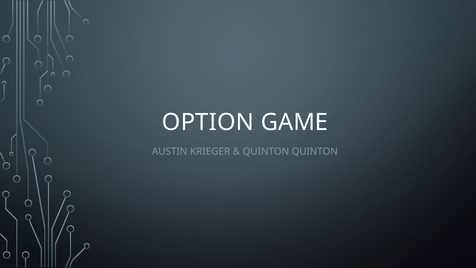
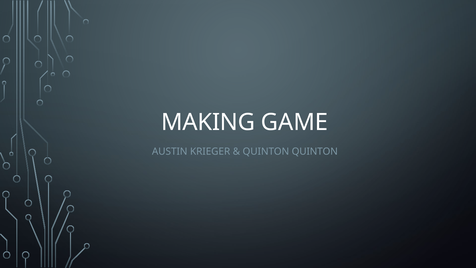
OPTION: OPTION -> MAKING
